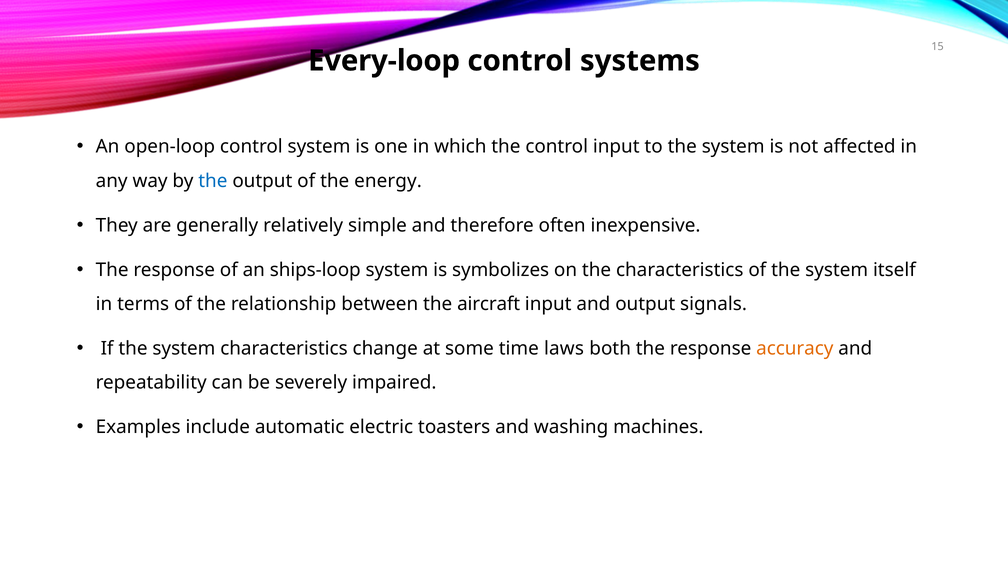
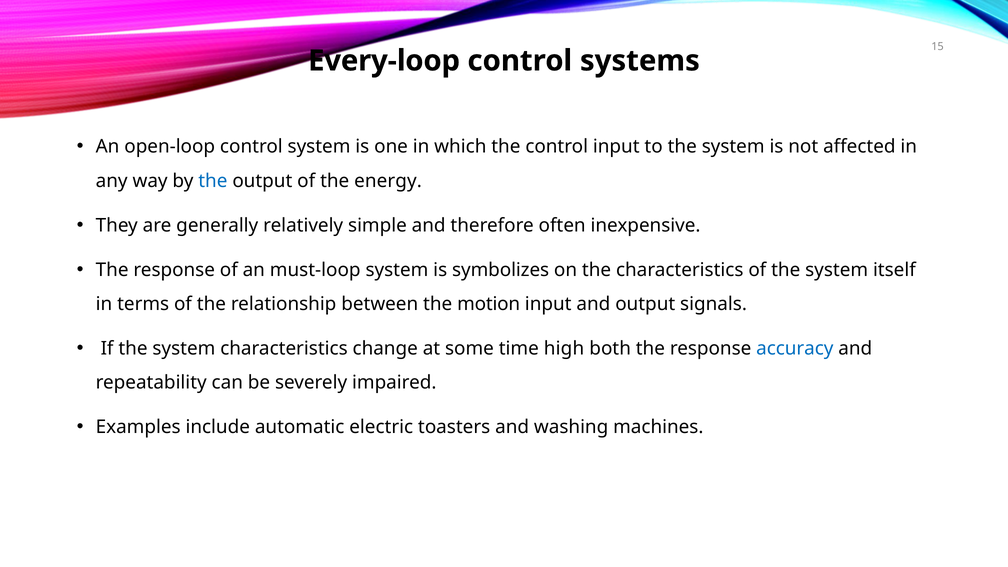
ships-loop: ships-loop -> must-loop
aircraft: aircraft -> motion
laws: laws -> high
accuracy colour: orange -> blue
